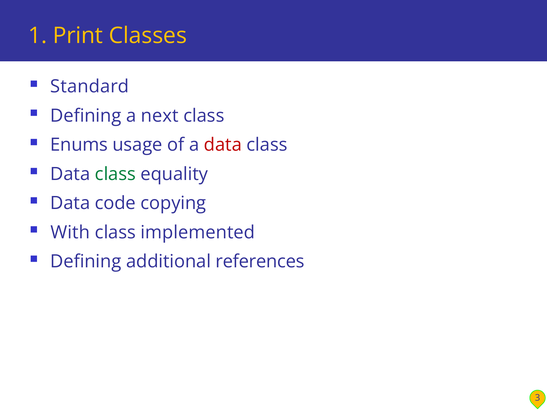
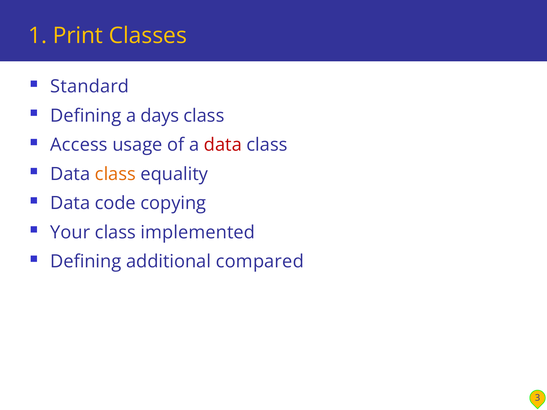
next: next -> days
Enums: Enums -> Access
class at (115, 174) colour: green -> orange
With: With -> Your
references: references -> compared
